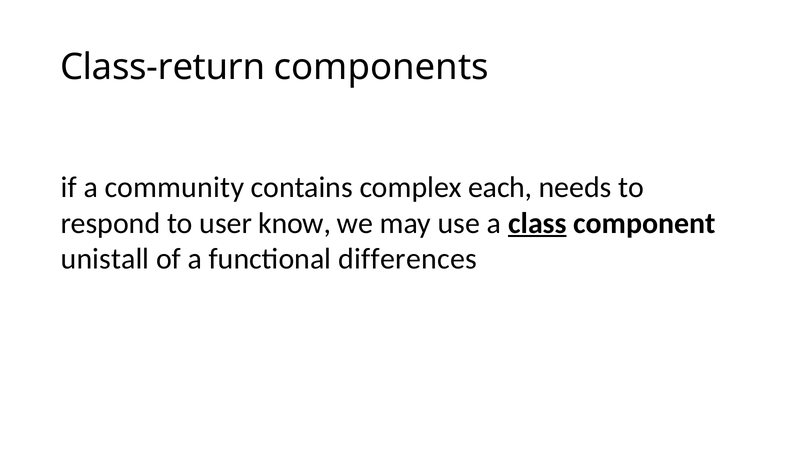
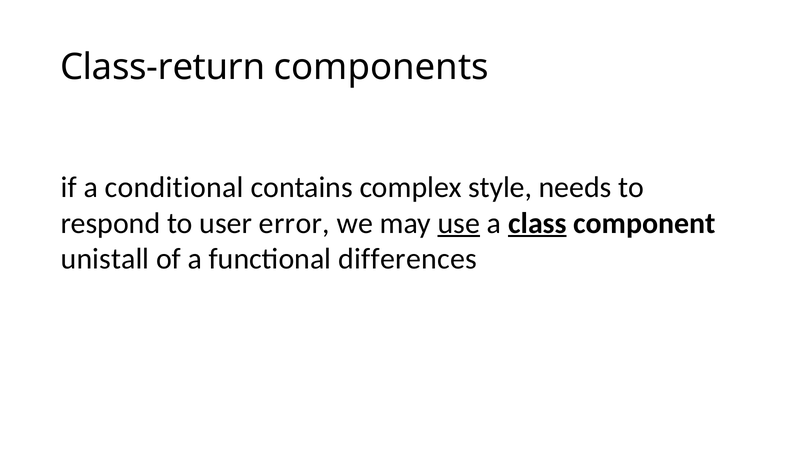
community: community -> conditional
each: each -> style
know: know -> error
use underline: none -> present
